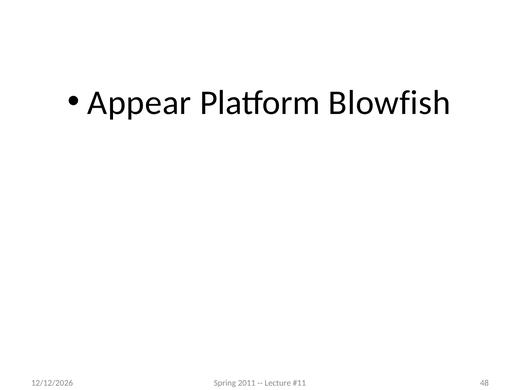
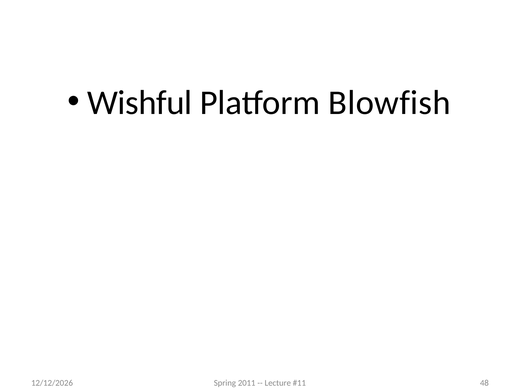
Appear: Appear -> Wishful
